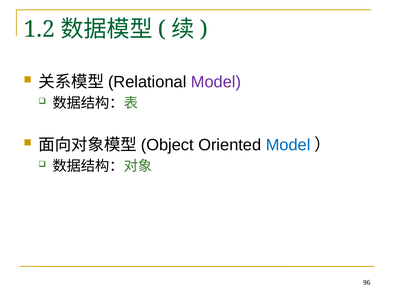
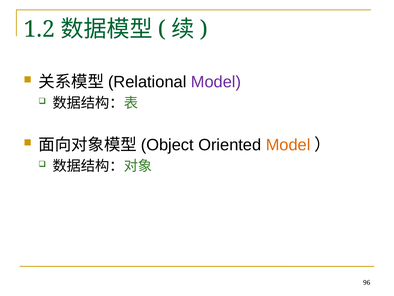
Model at (288, 145) colour: blue -> orange
